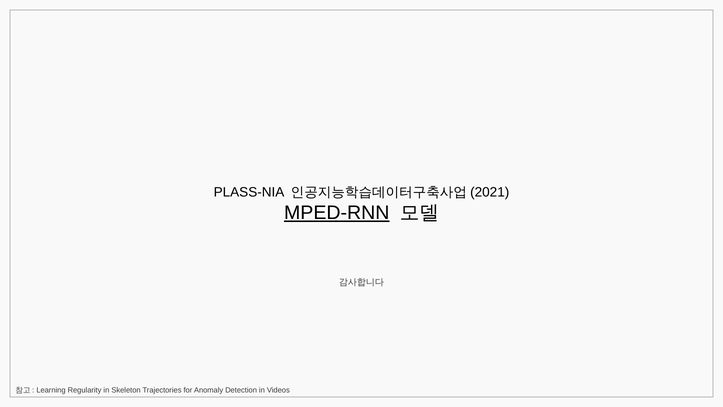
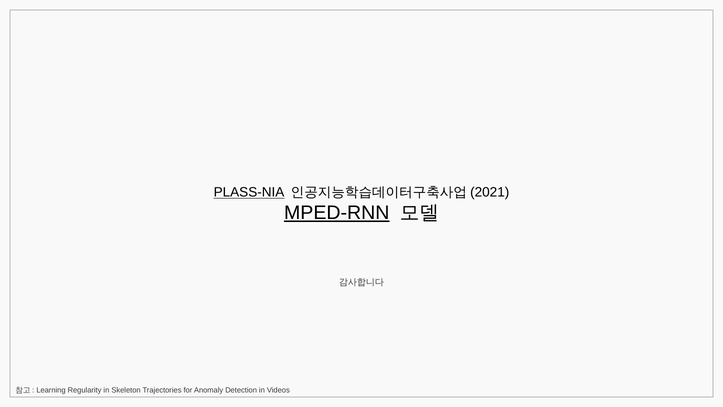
PLASS-NIA underline: none -> present
